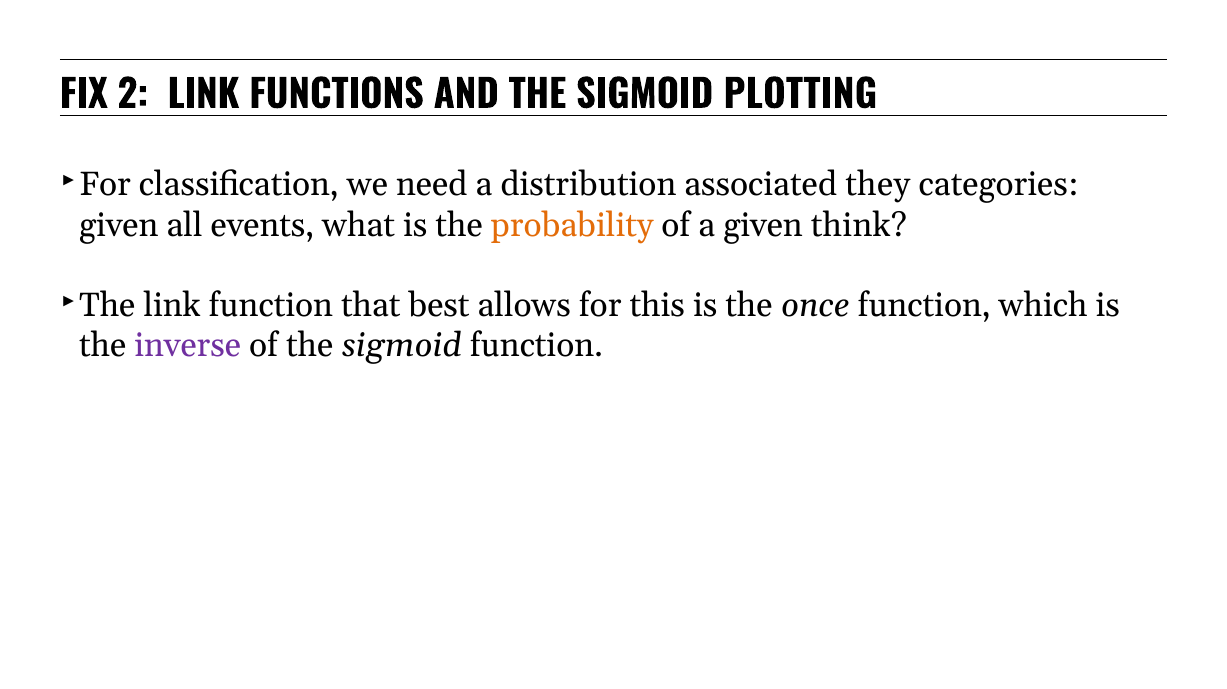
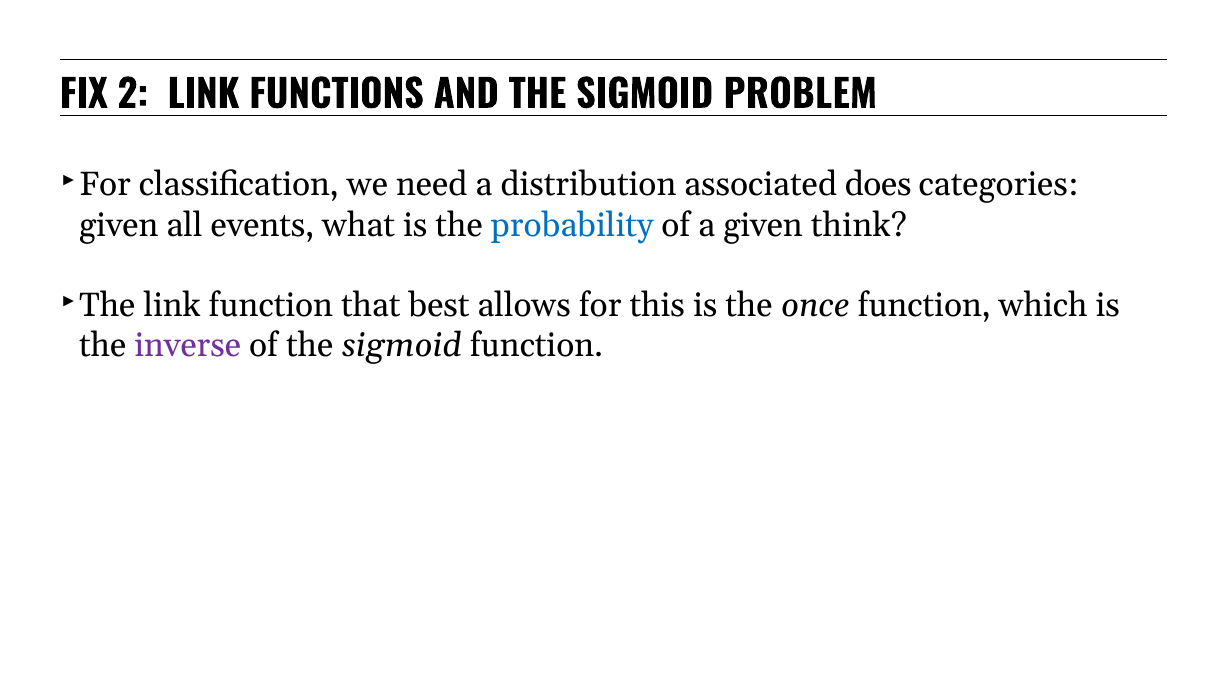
PLOTTING: PLOTTING -> PROBLEM
they: they -> does
probability colour: orange -> blue
